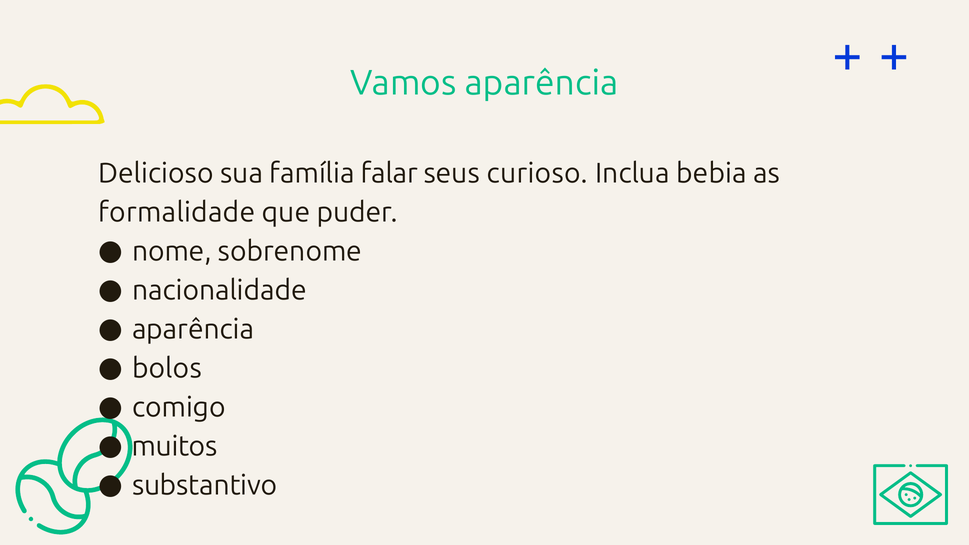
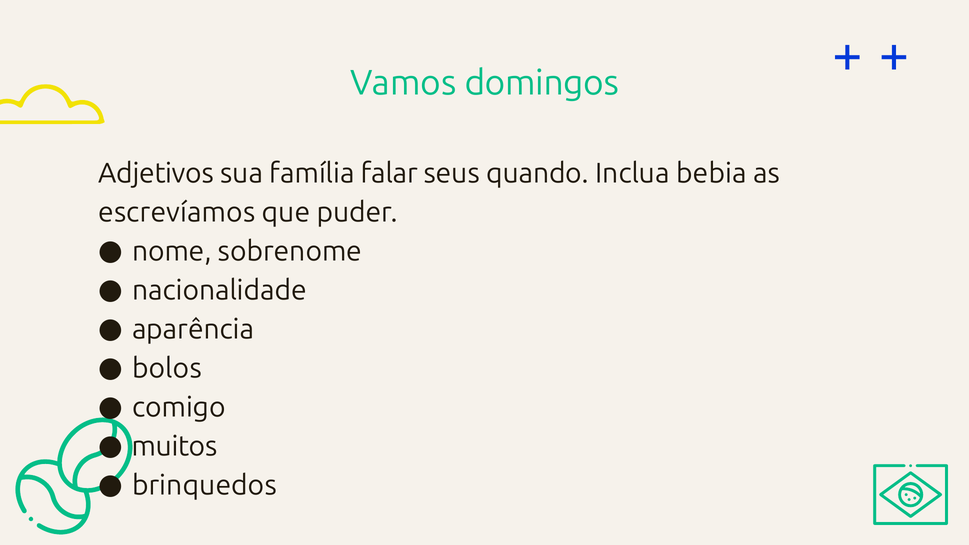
Vamos aparência: aparência -> domingos
Delicioso: Delicioso -> Adjetivos
curioso: curioso -> quando
formalidade: formalidade -> escrevíamos
substantivo: substantivo -> brinquedos
